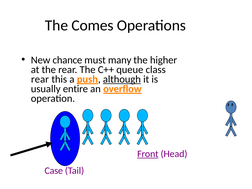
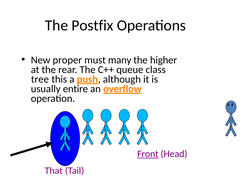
Comes: Comes -> Postfix
chance: chance -> proper
rear at (40, 79): rear -> tree
although underline: present -> none
Case: Case -> That
